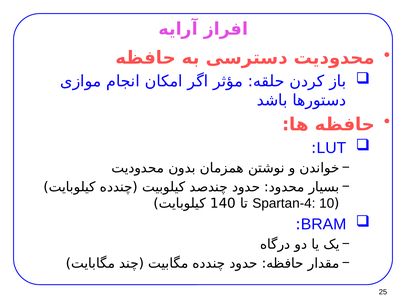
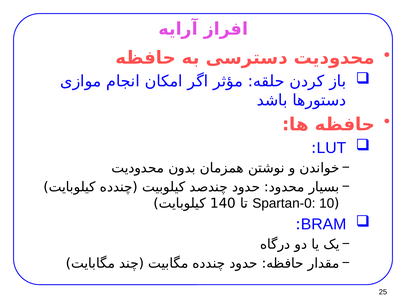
Spartan-4: Spartan-4 -> Spartan-0
